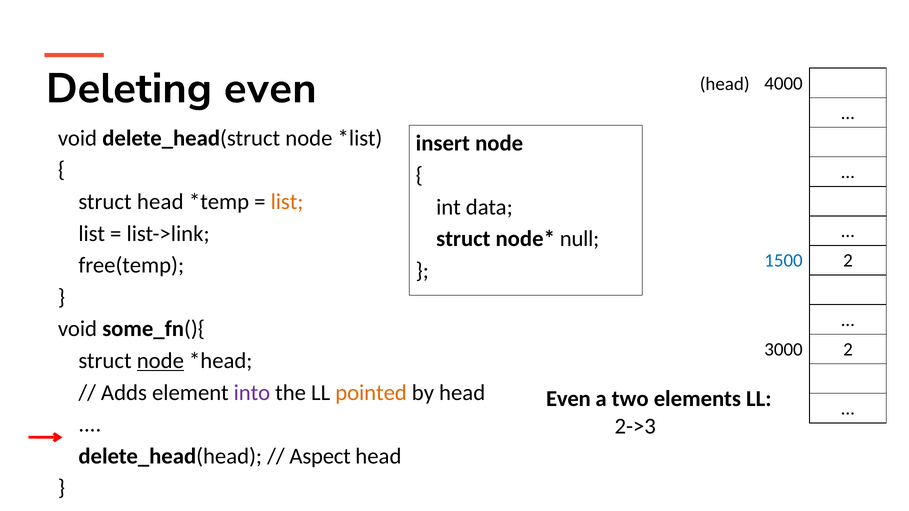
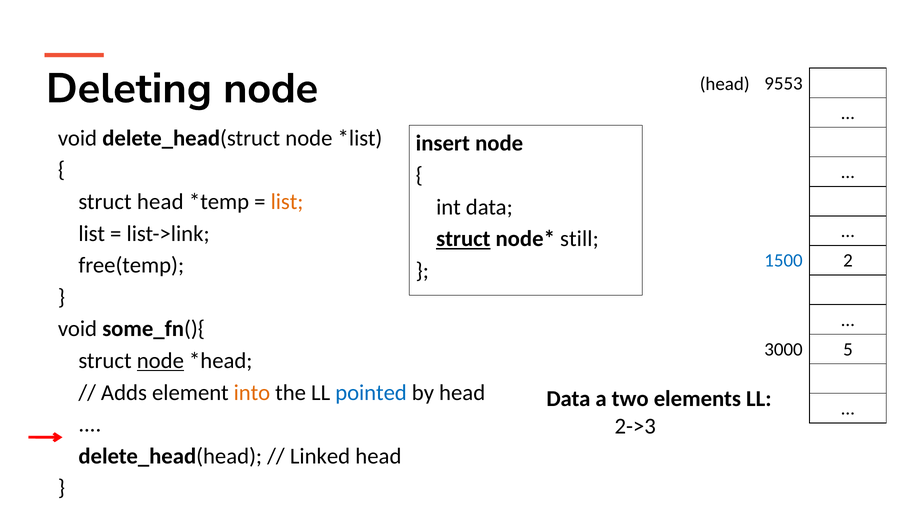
Deleting even: even -> node
4000: 4000 -> 9553
struct at (463, 239) underline: none -> present
null: null -> still
3000 2: 2 -> 5
into colour: purple -> orange
pointed colour: orange -> blue
Even at (568, 399): Even -> Data
Aspect: Aspect -> Linked
